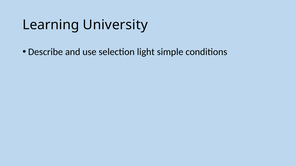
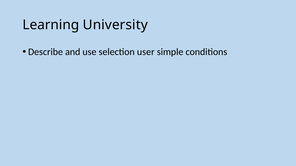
light: light -> user
